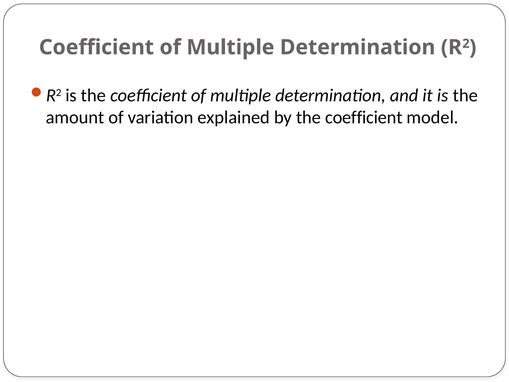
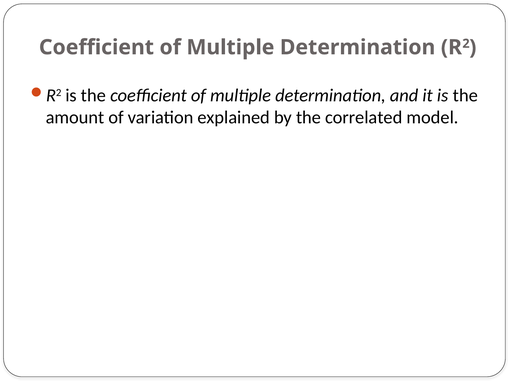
by the coefficient: coefficient -> correlated
